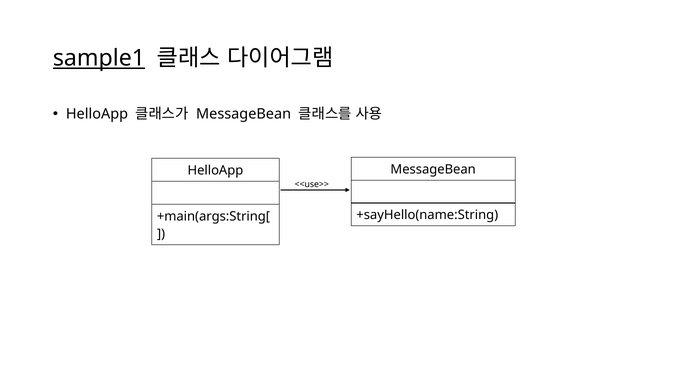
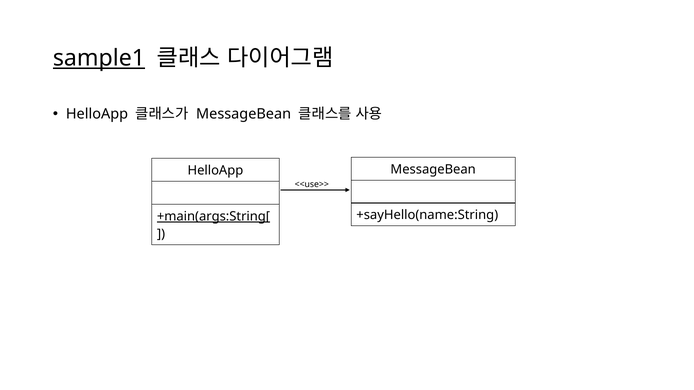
+main(args:String[ underline: none -> present
